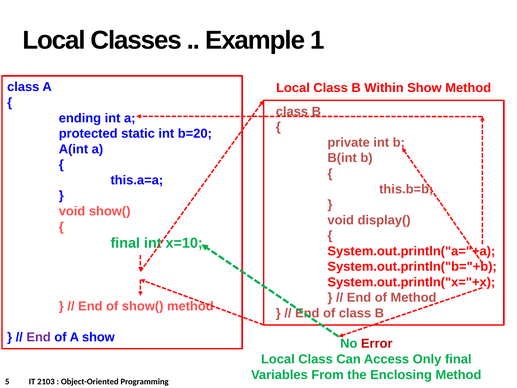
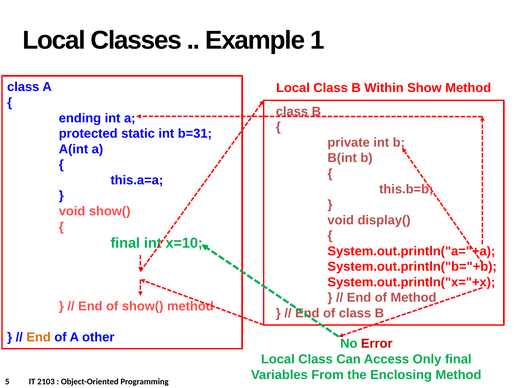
b=20: b=20 -> b=31
End at (39, 337) colour: purple -> orange
A show: show -> other
